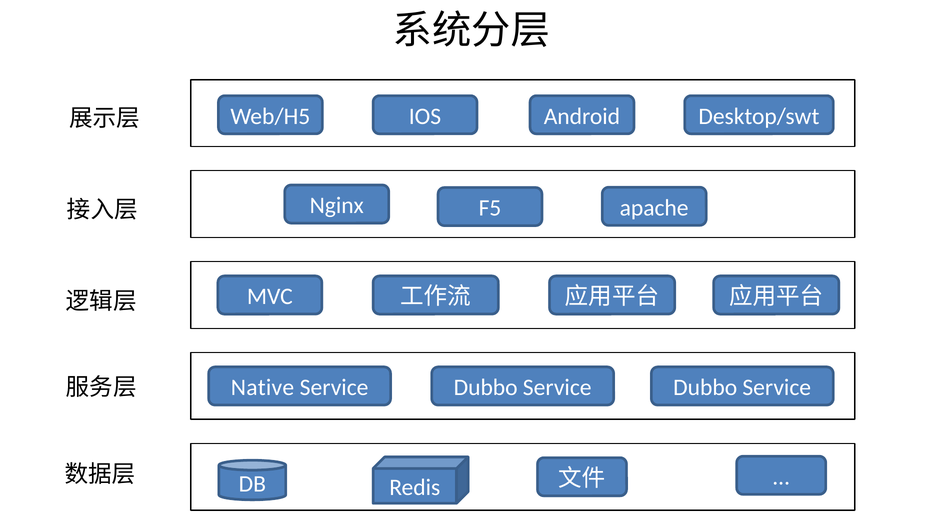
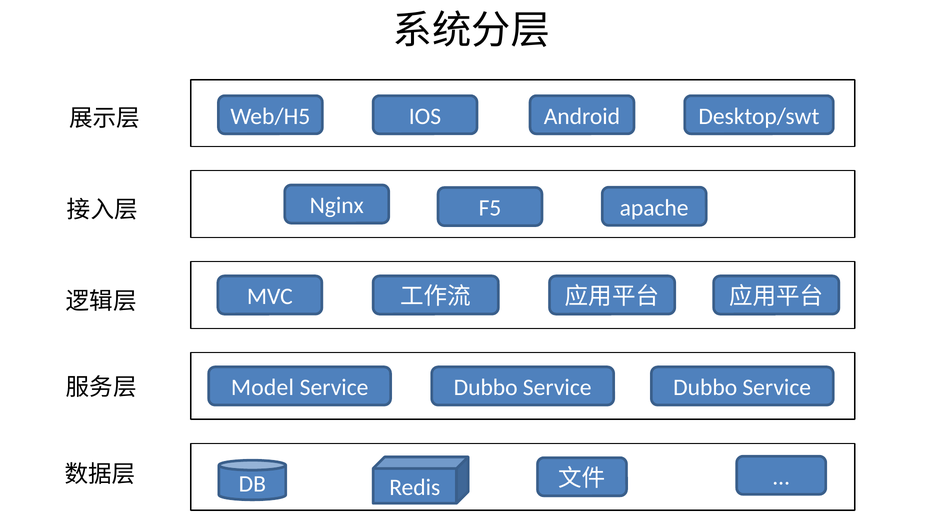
Native: Native -> Model
